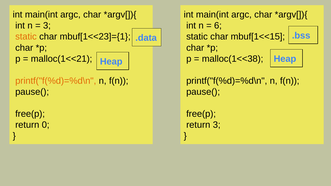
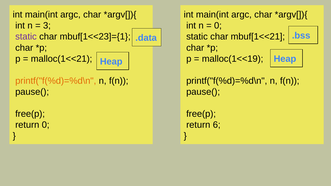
6 at (218, 26): 6 -> 0
static at (26, 37) colour: orange -> purple
mbuf[1<<15: mbuf[1<<15 -> mbuf[1<<21
malloc(1<<38: malloc(1<<38 -> malloc(1<<19
return 3: 3 -> 6
